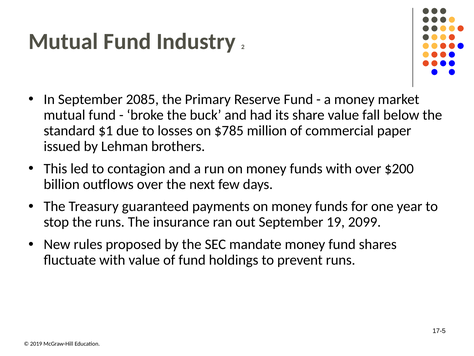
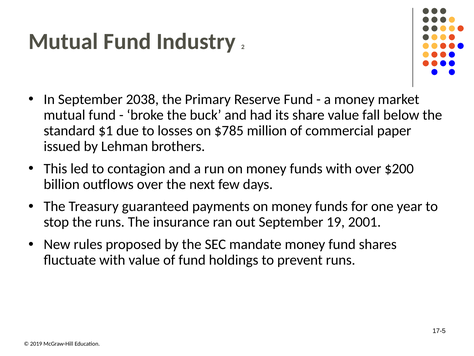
2085: 2085 -> 2038
2099: 2099 -> 2001
